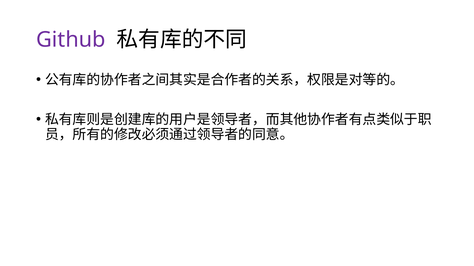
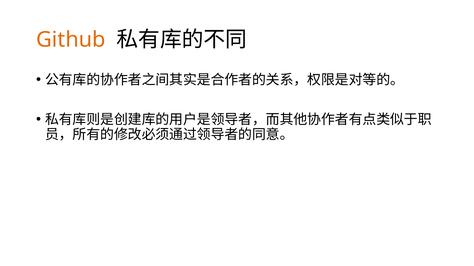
Github colour: purple -> orange
